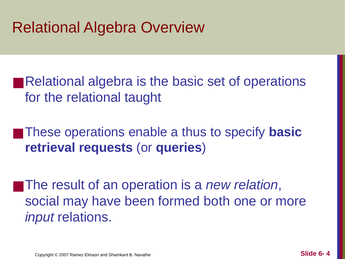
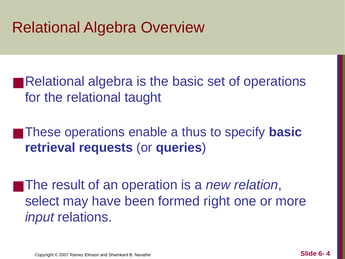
social: social -> select
both: both -> right
